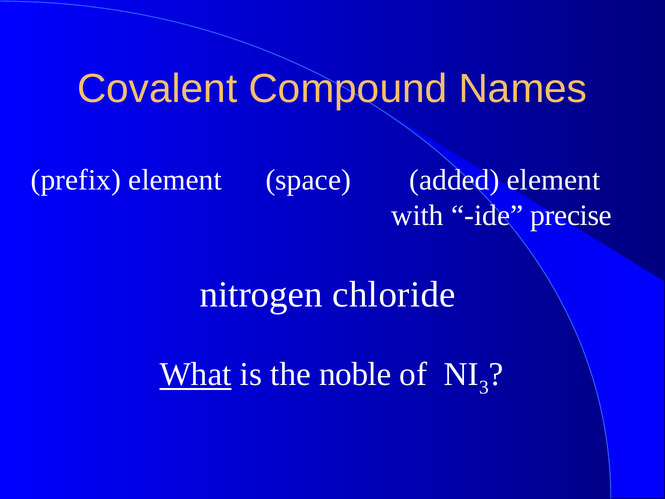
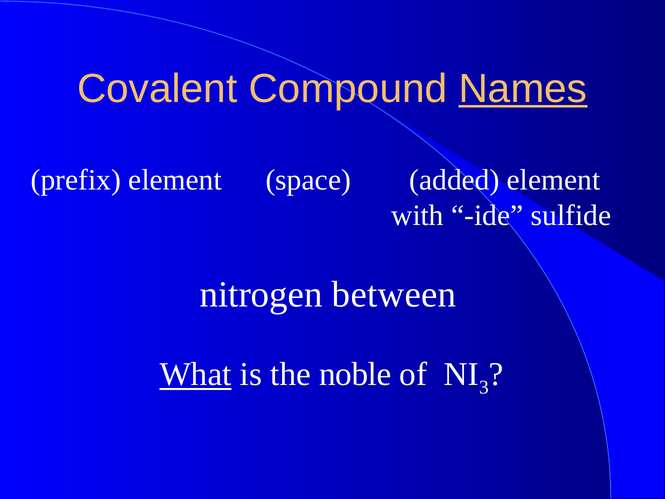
Names underline: none -> present
precise: precise -> sulfide
chloride: chloride -> between
